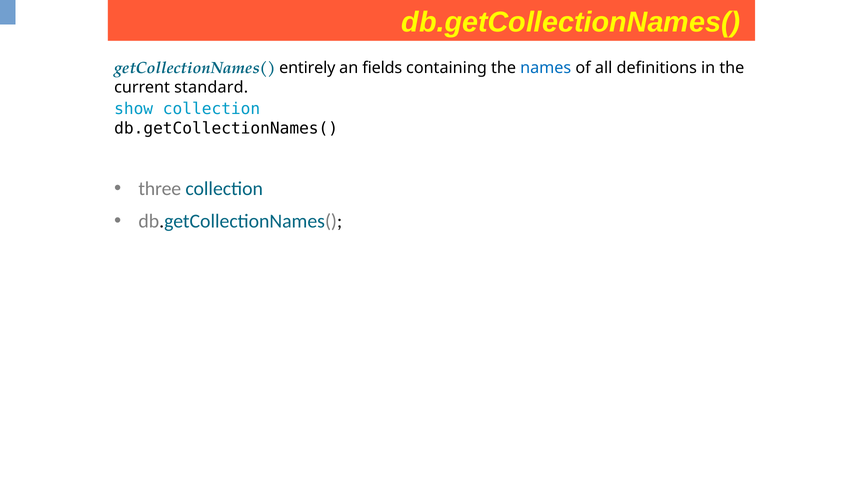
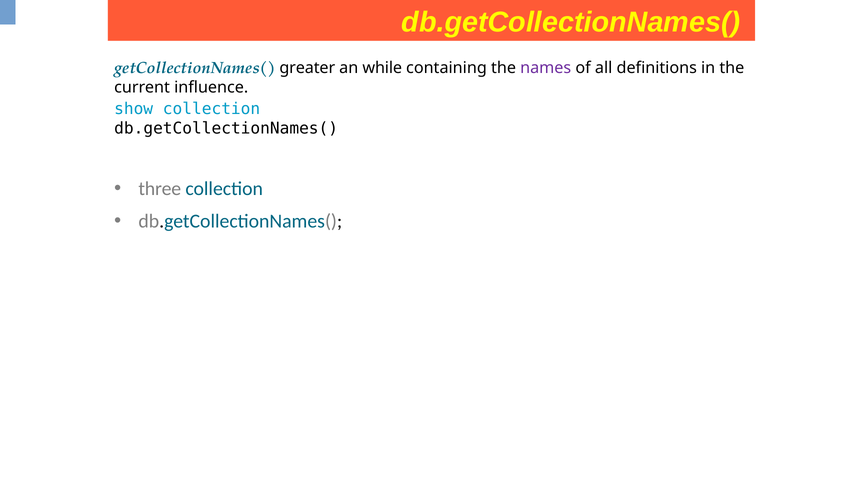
entirely: entirely -> greater
fields: fields -> while
names colour: blue -> purple
standard: standard -> influence
